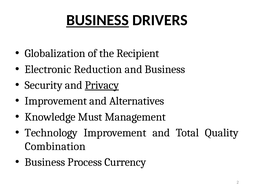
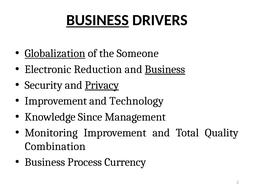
Globalization underline: none -> present
Recipient: Recipient -> Someone
Business at (165, 69) underline: none -> present
Alternatives: Alternatives -> Technology
Must: Must -> Since
Technology: Technology -> Monitoring
